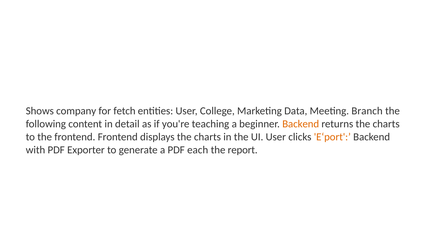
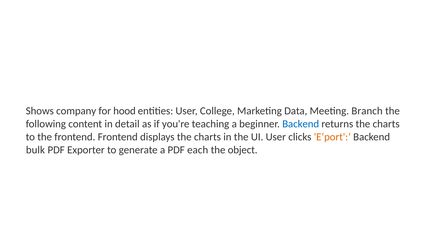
fetch: fetch -> hood
Backend at (301, 124) colour: orange -> blue
with: with -> bulk
report: report -> object
